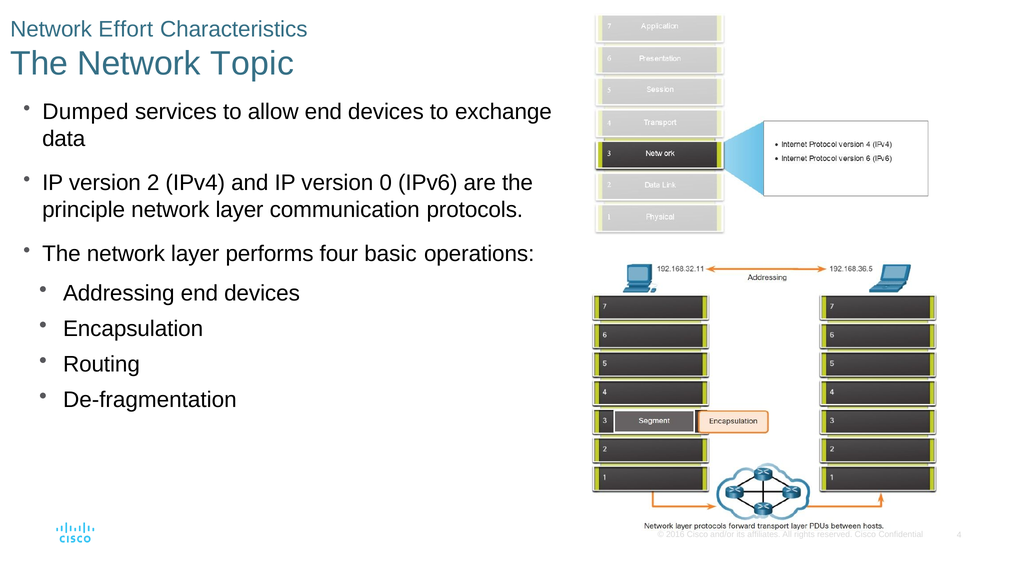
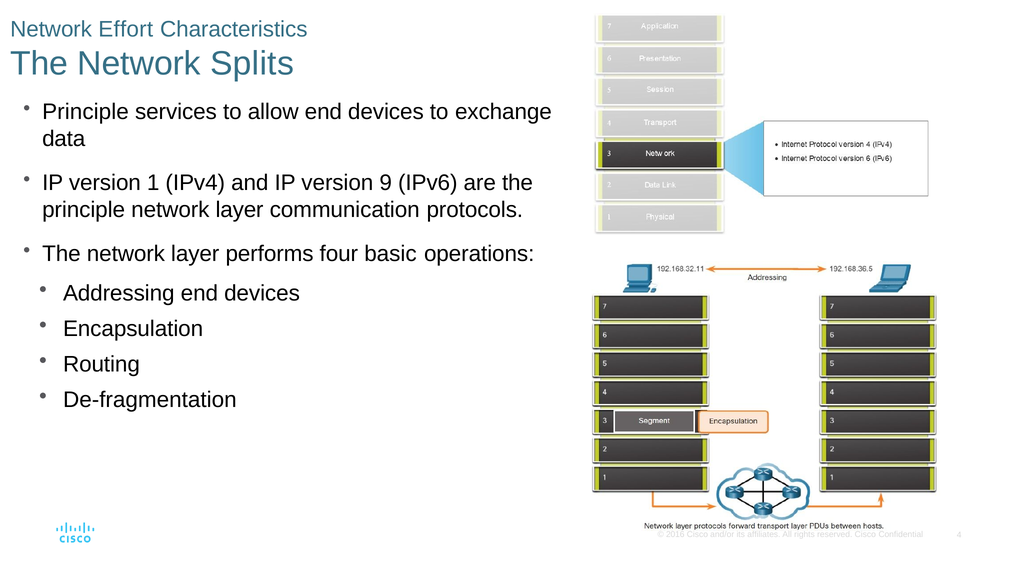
Topic: Topic -> Splits
Dumped at (85, 112): Dumped -> Principle
2: 2 -> 1
0: 0 -> 9
